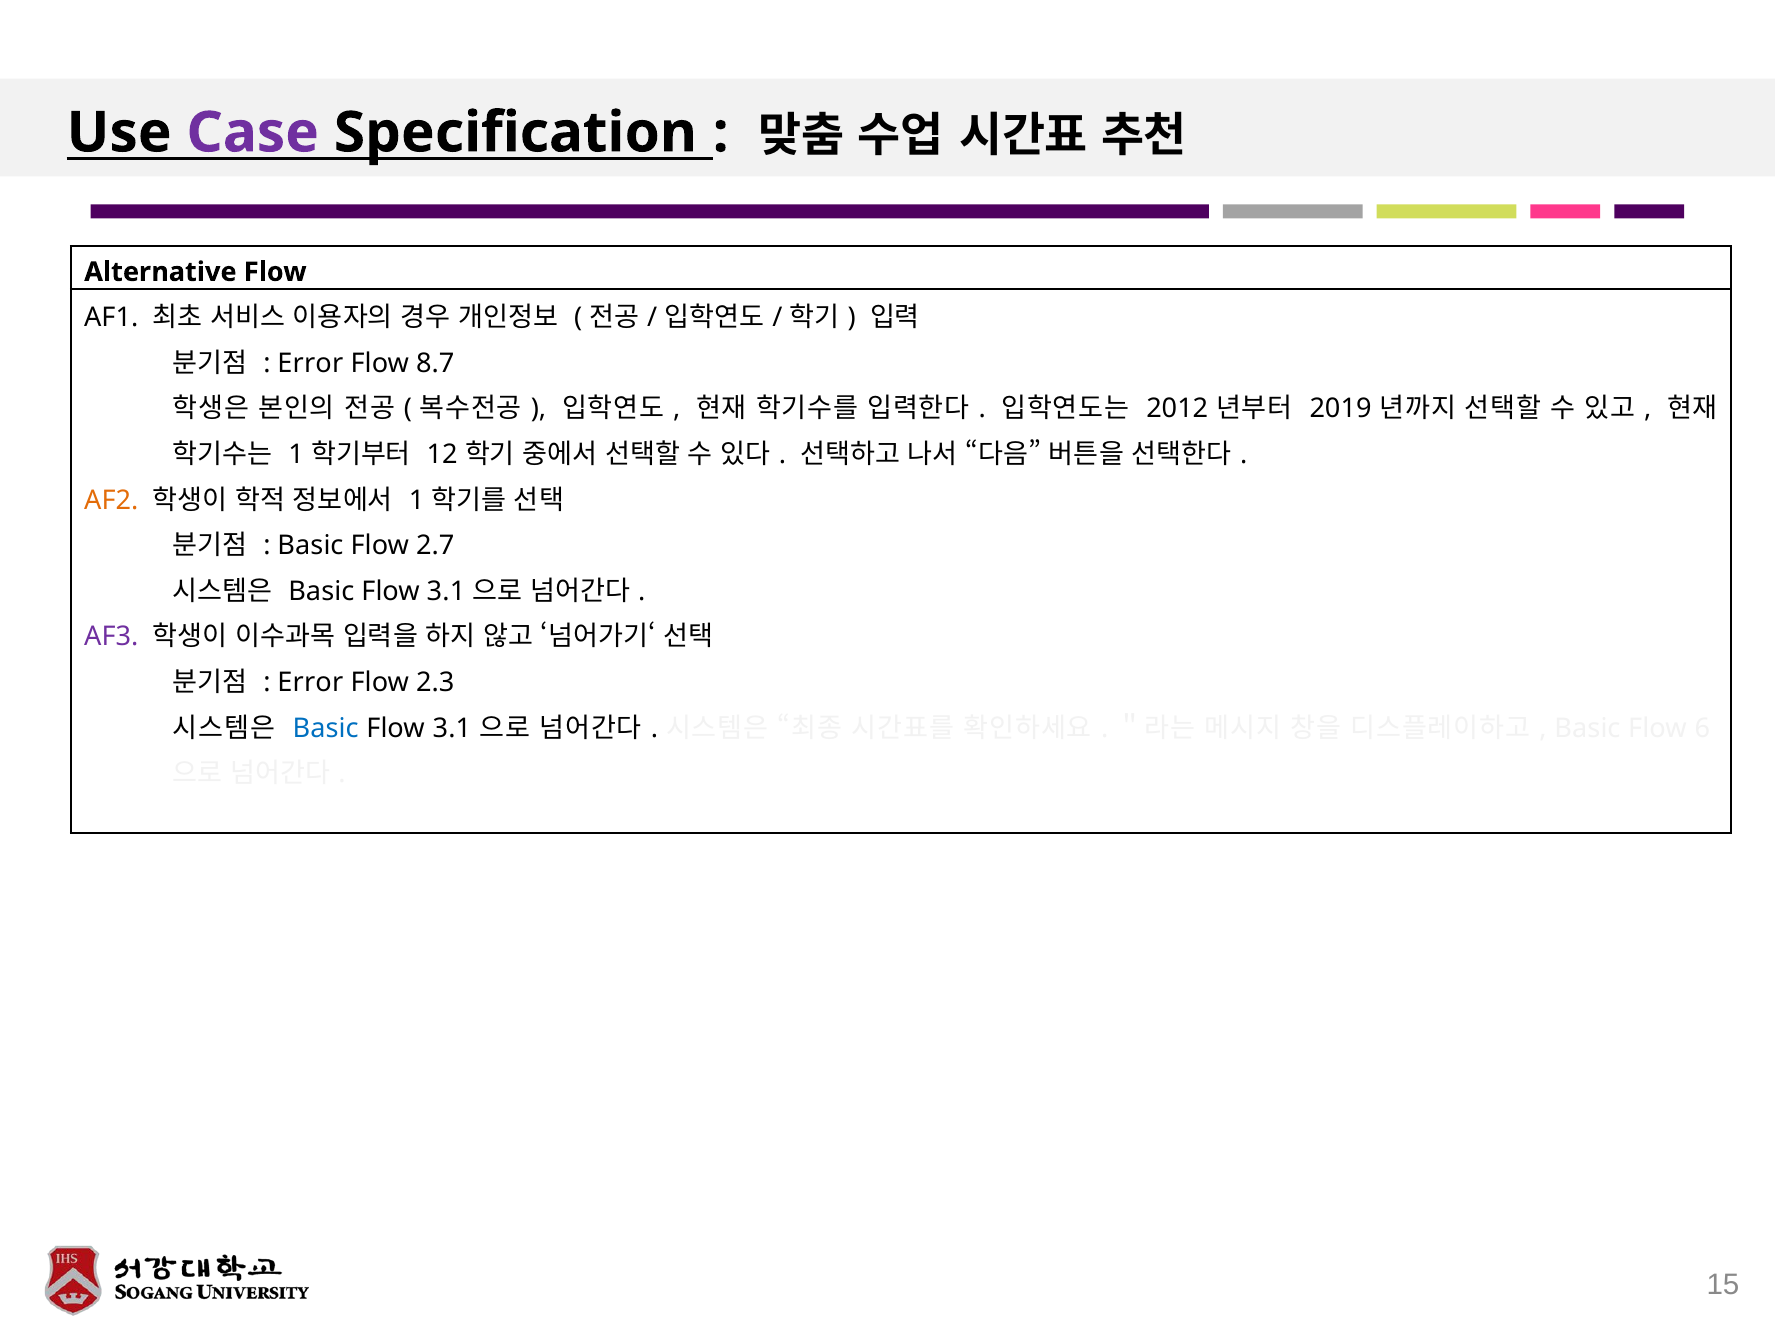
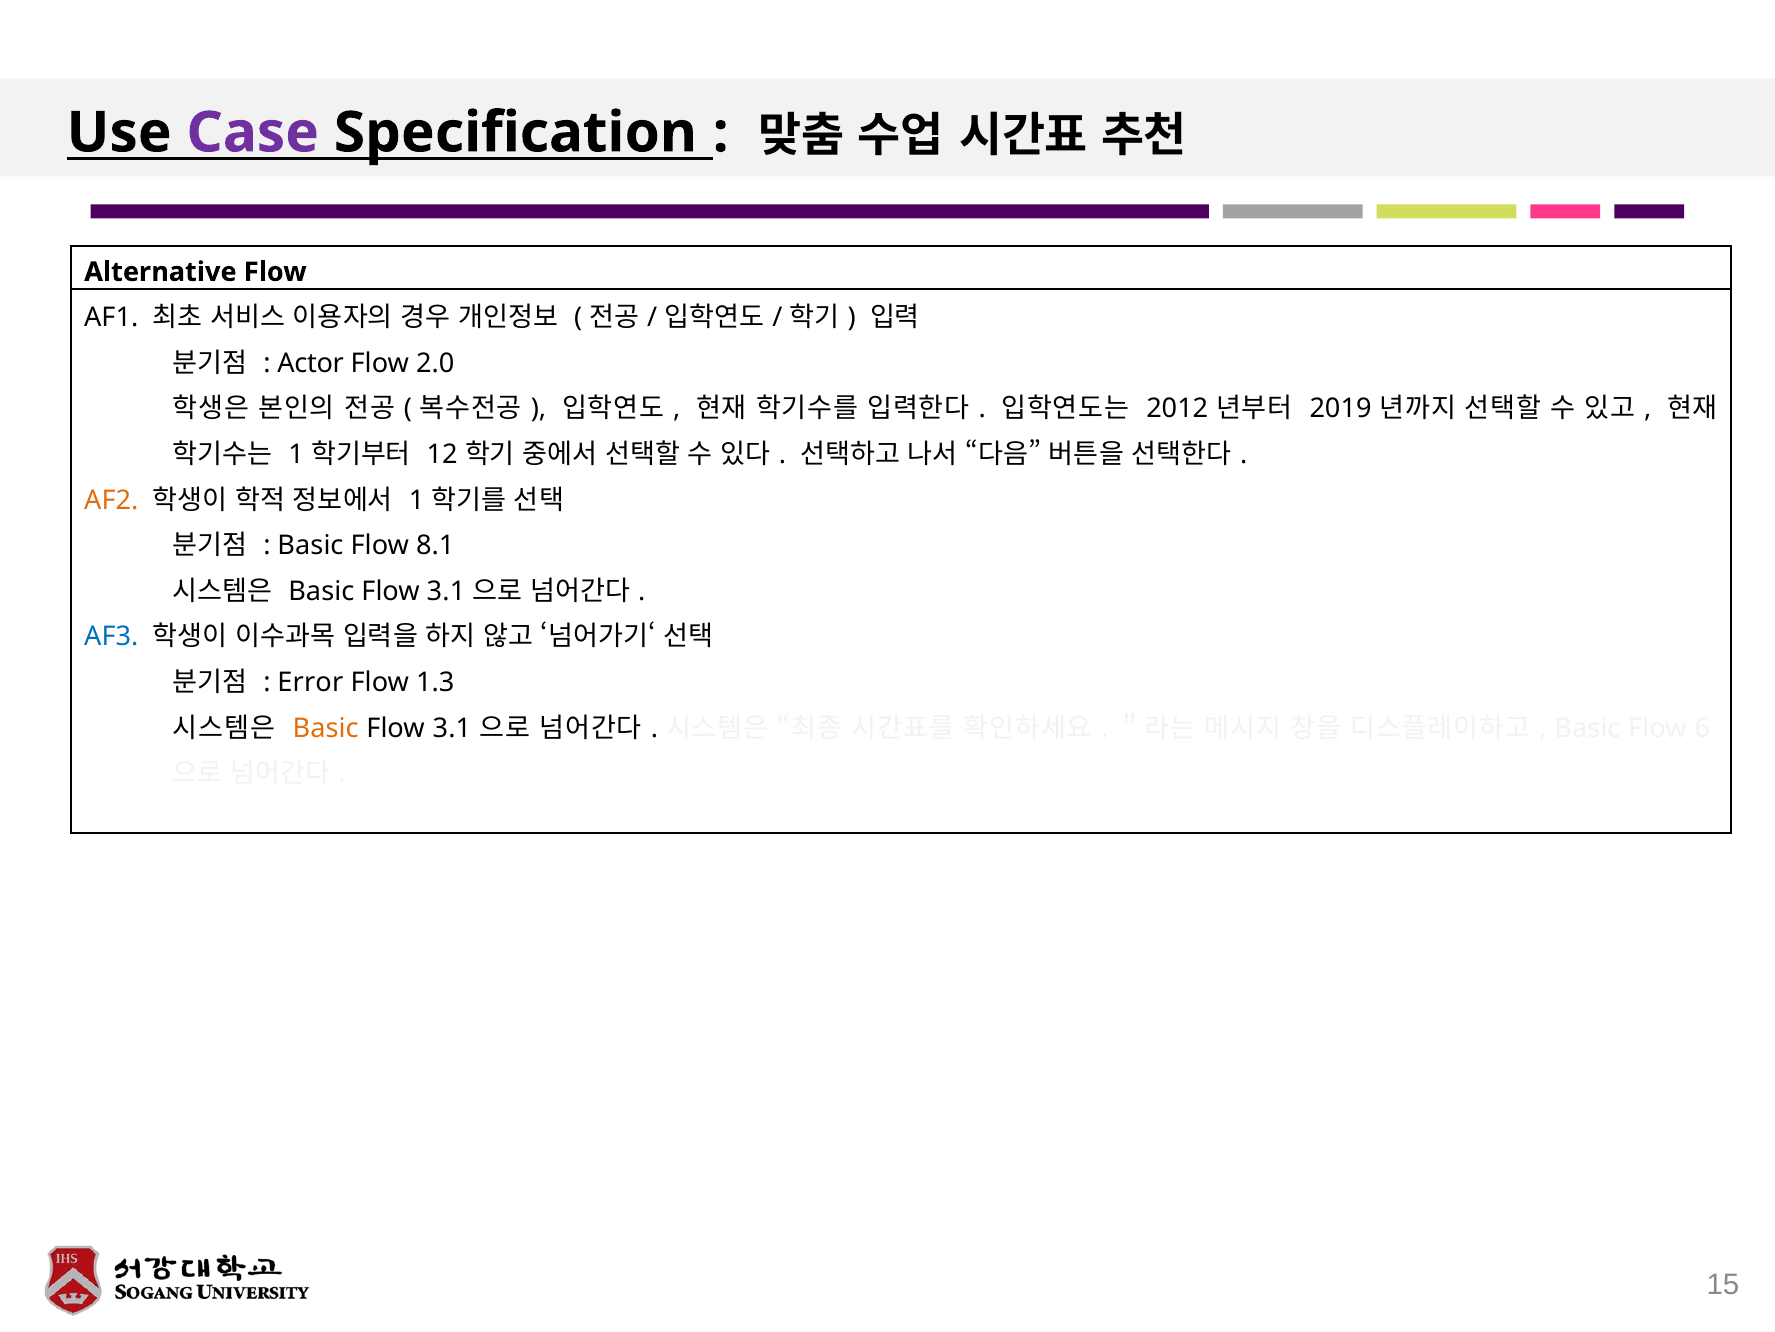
Error at (310, 363): Error -> Actor
8.7: 8.7 -> 2.0
2.7: 2.7 -> 8.1
AF3 colour: purple -> blue
2.3: 2.3 -> 1.3
Basic at (326, 728) colour: blue -> orange
